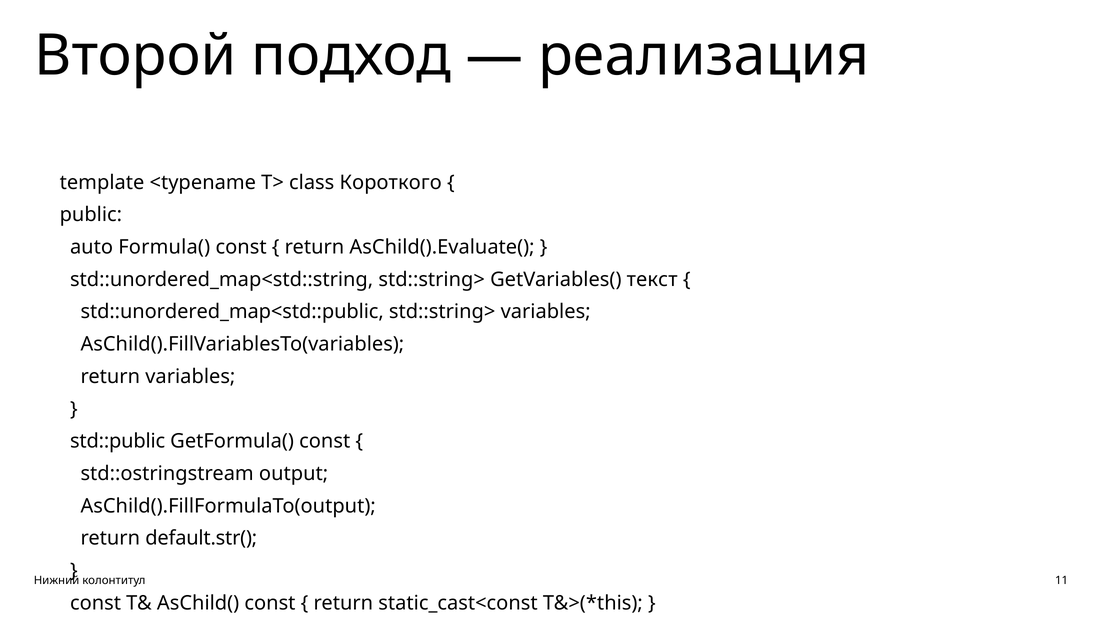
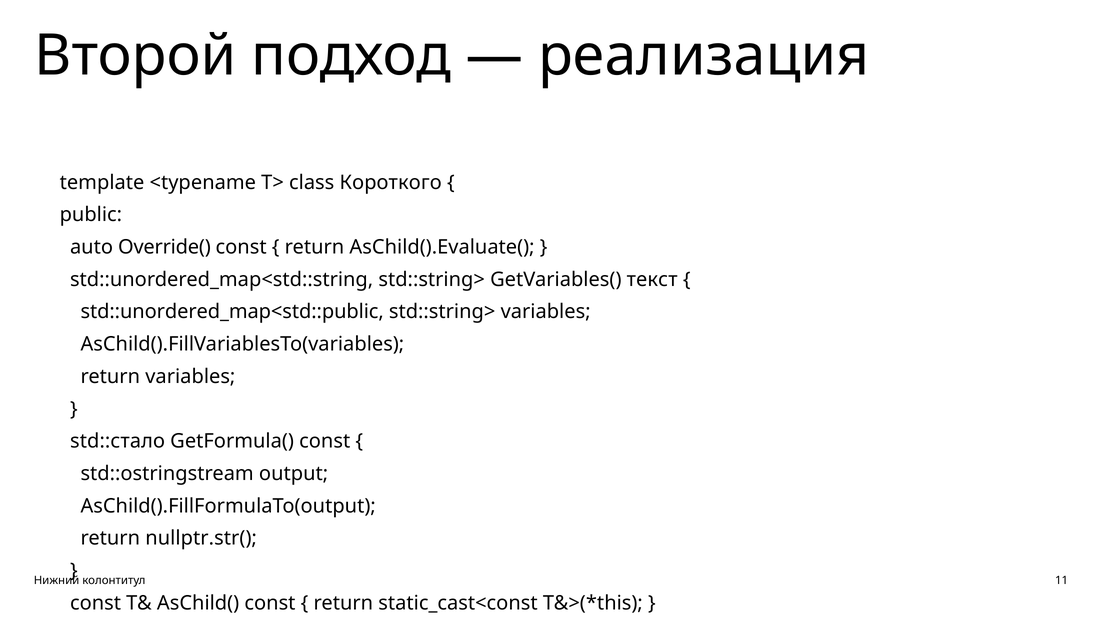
Formula(: Formula( -> Override(
std::public: std::public -> std::стало
default.str(: default.str( -> nullptr.str(
